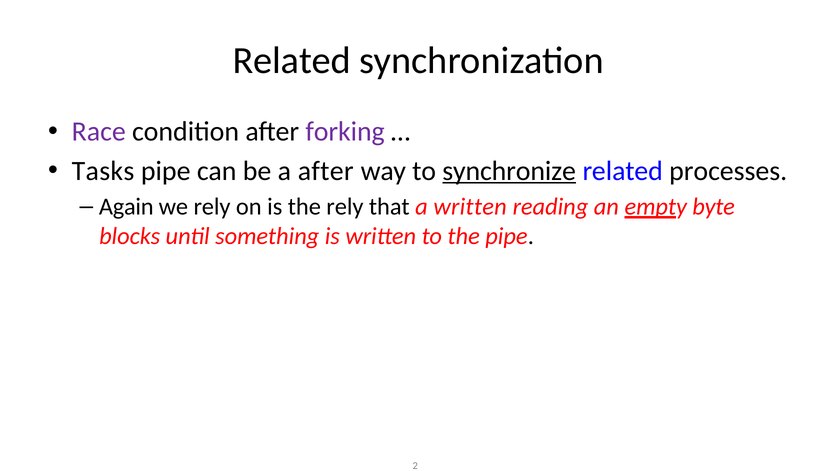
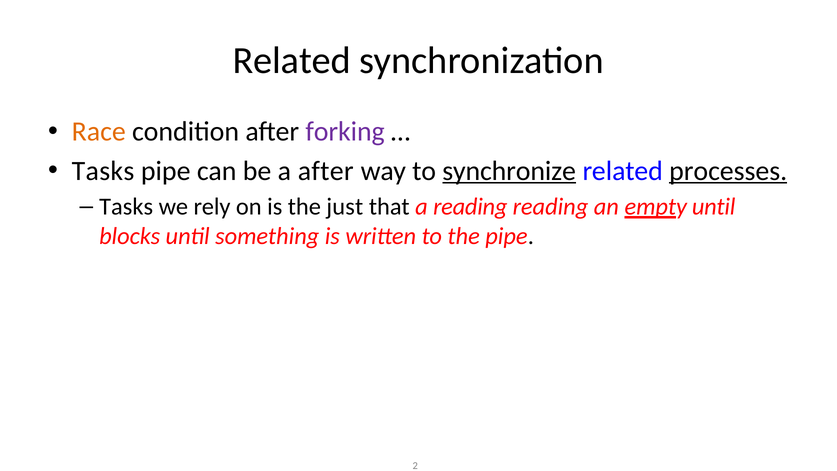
Race colour: purple -> orange
processes underline: none -> present
Again at (126, 207): Again -> Tasks
the rely: rely -> just
a written: written -> reading
empty byte: byte -> until
